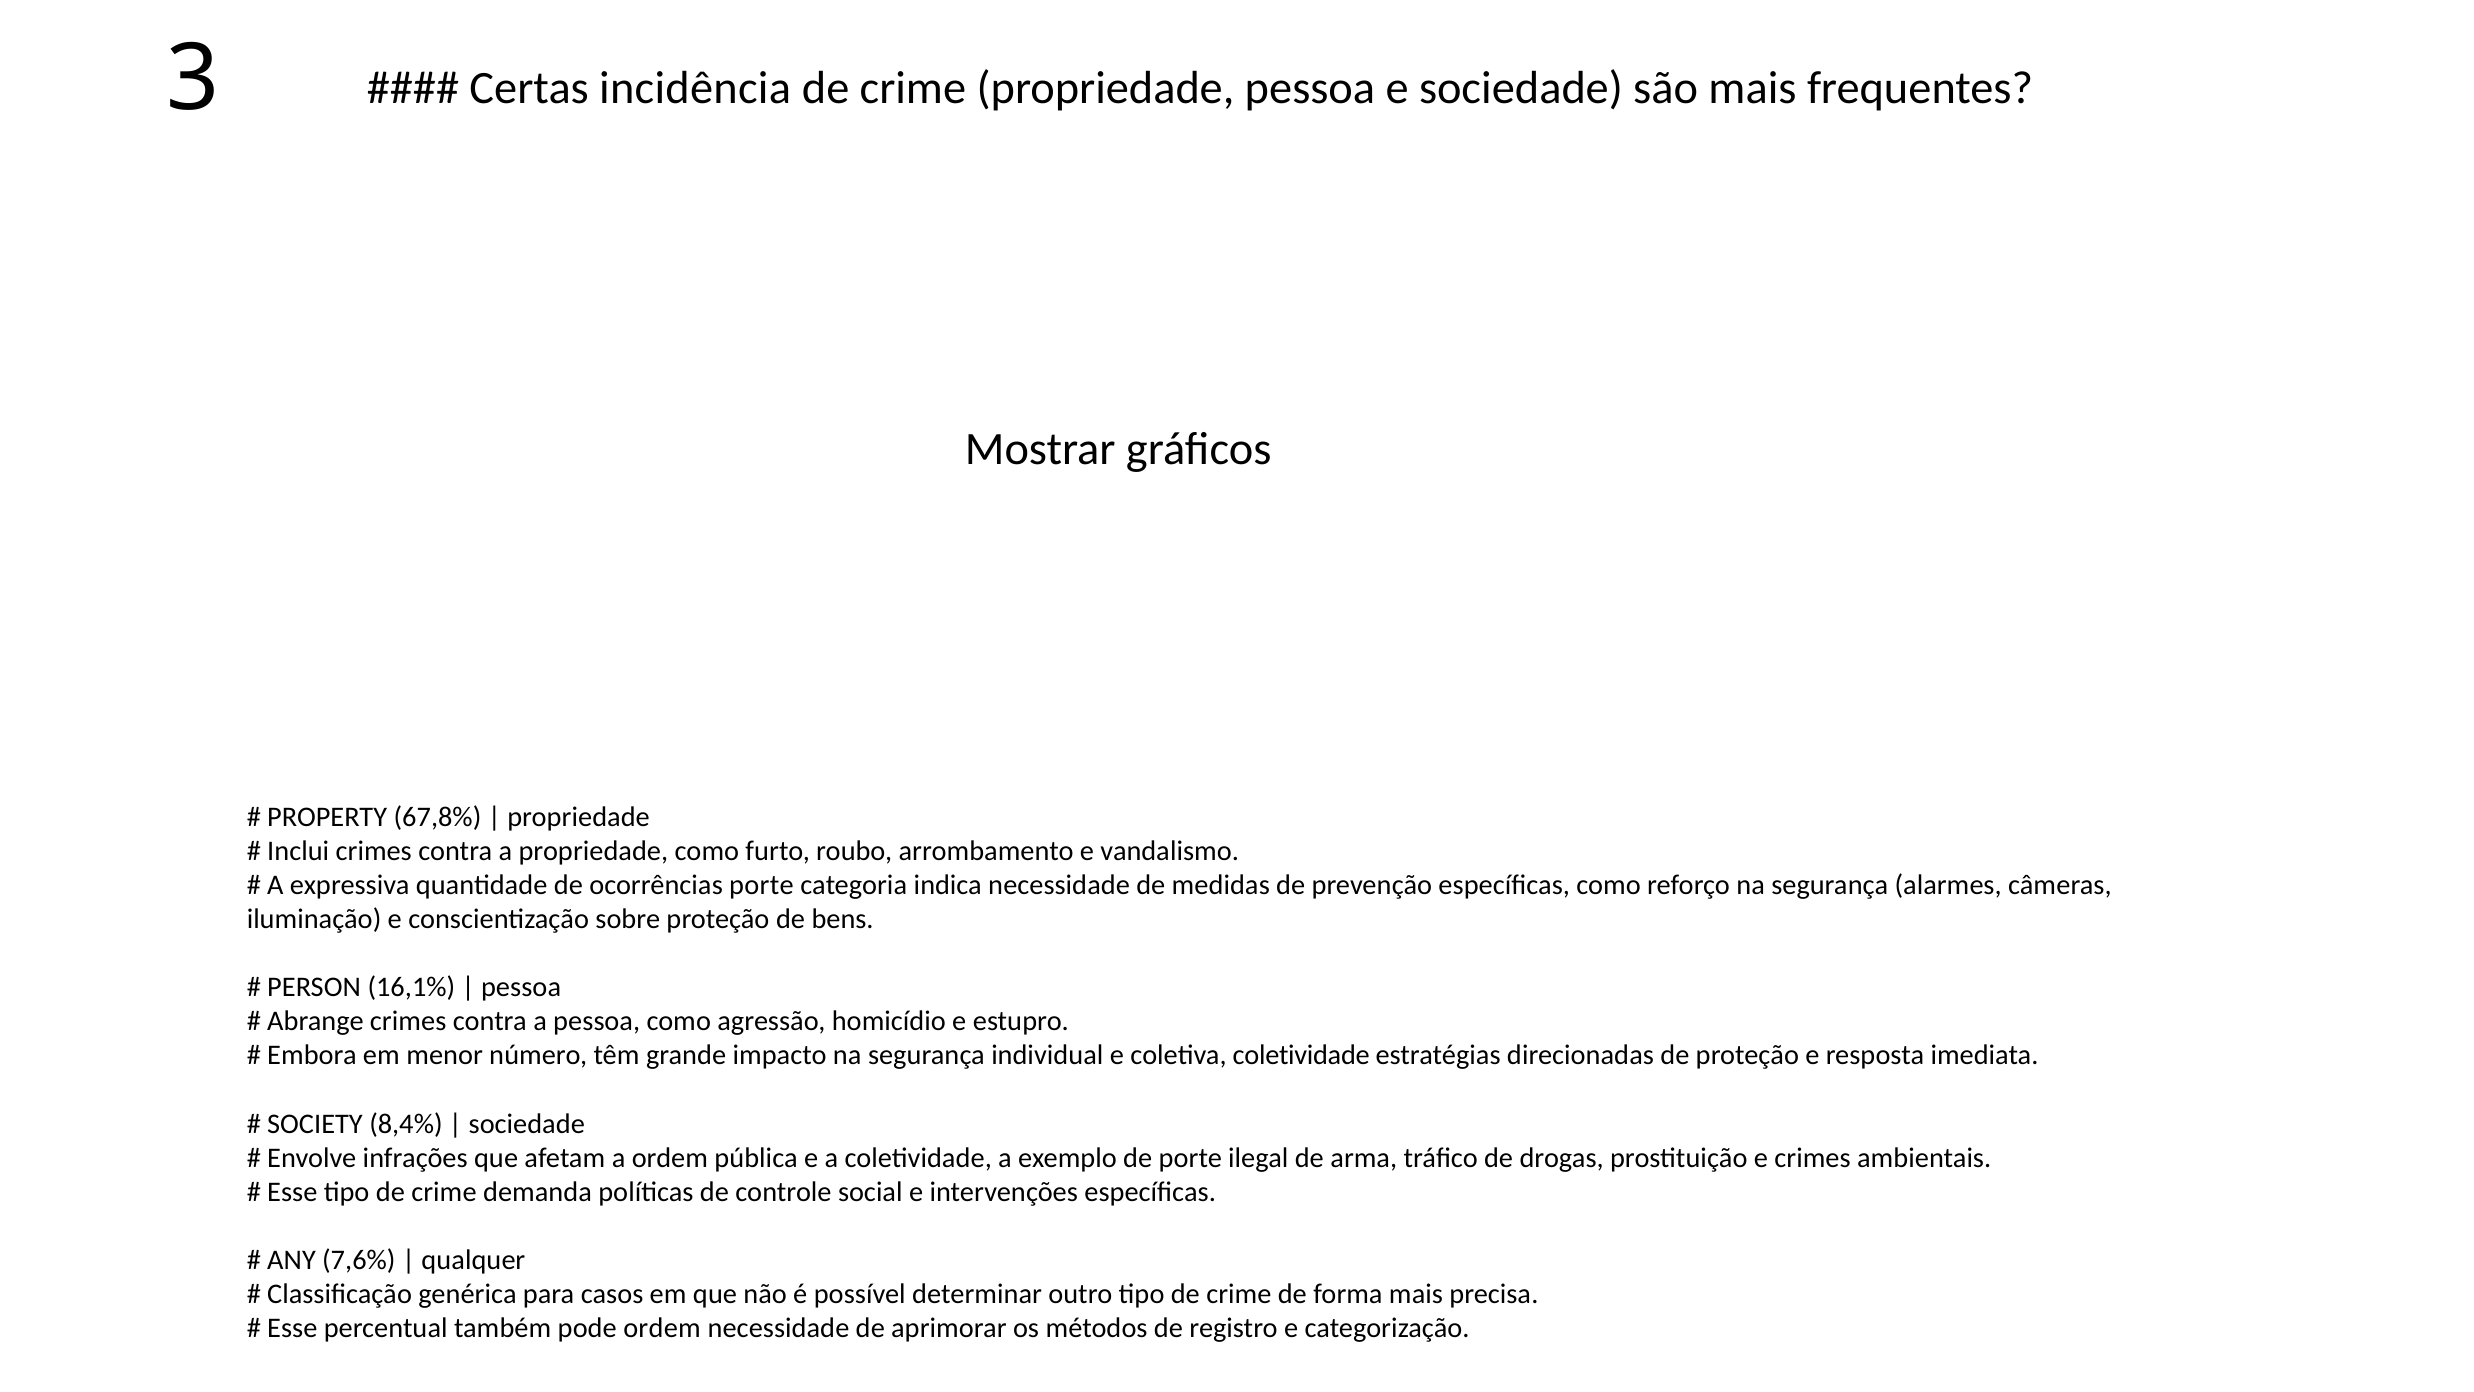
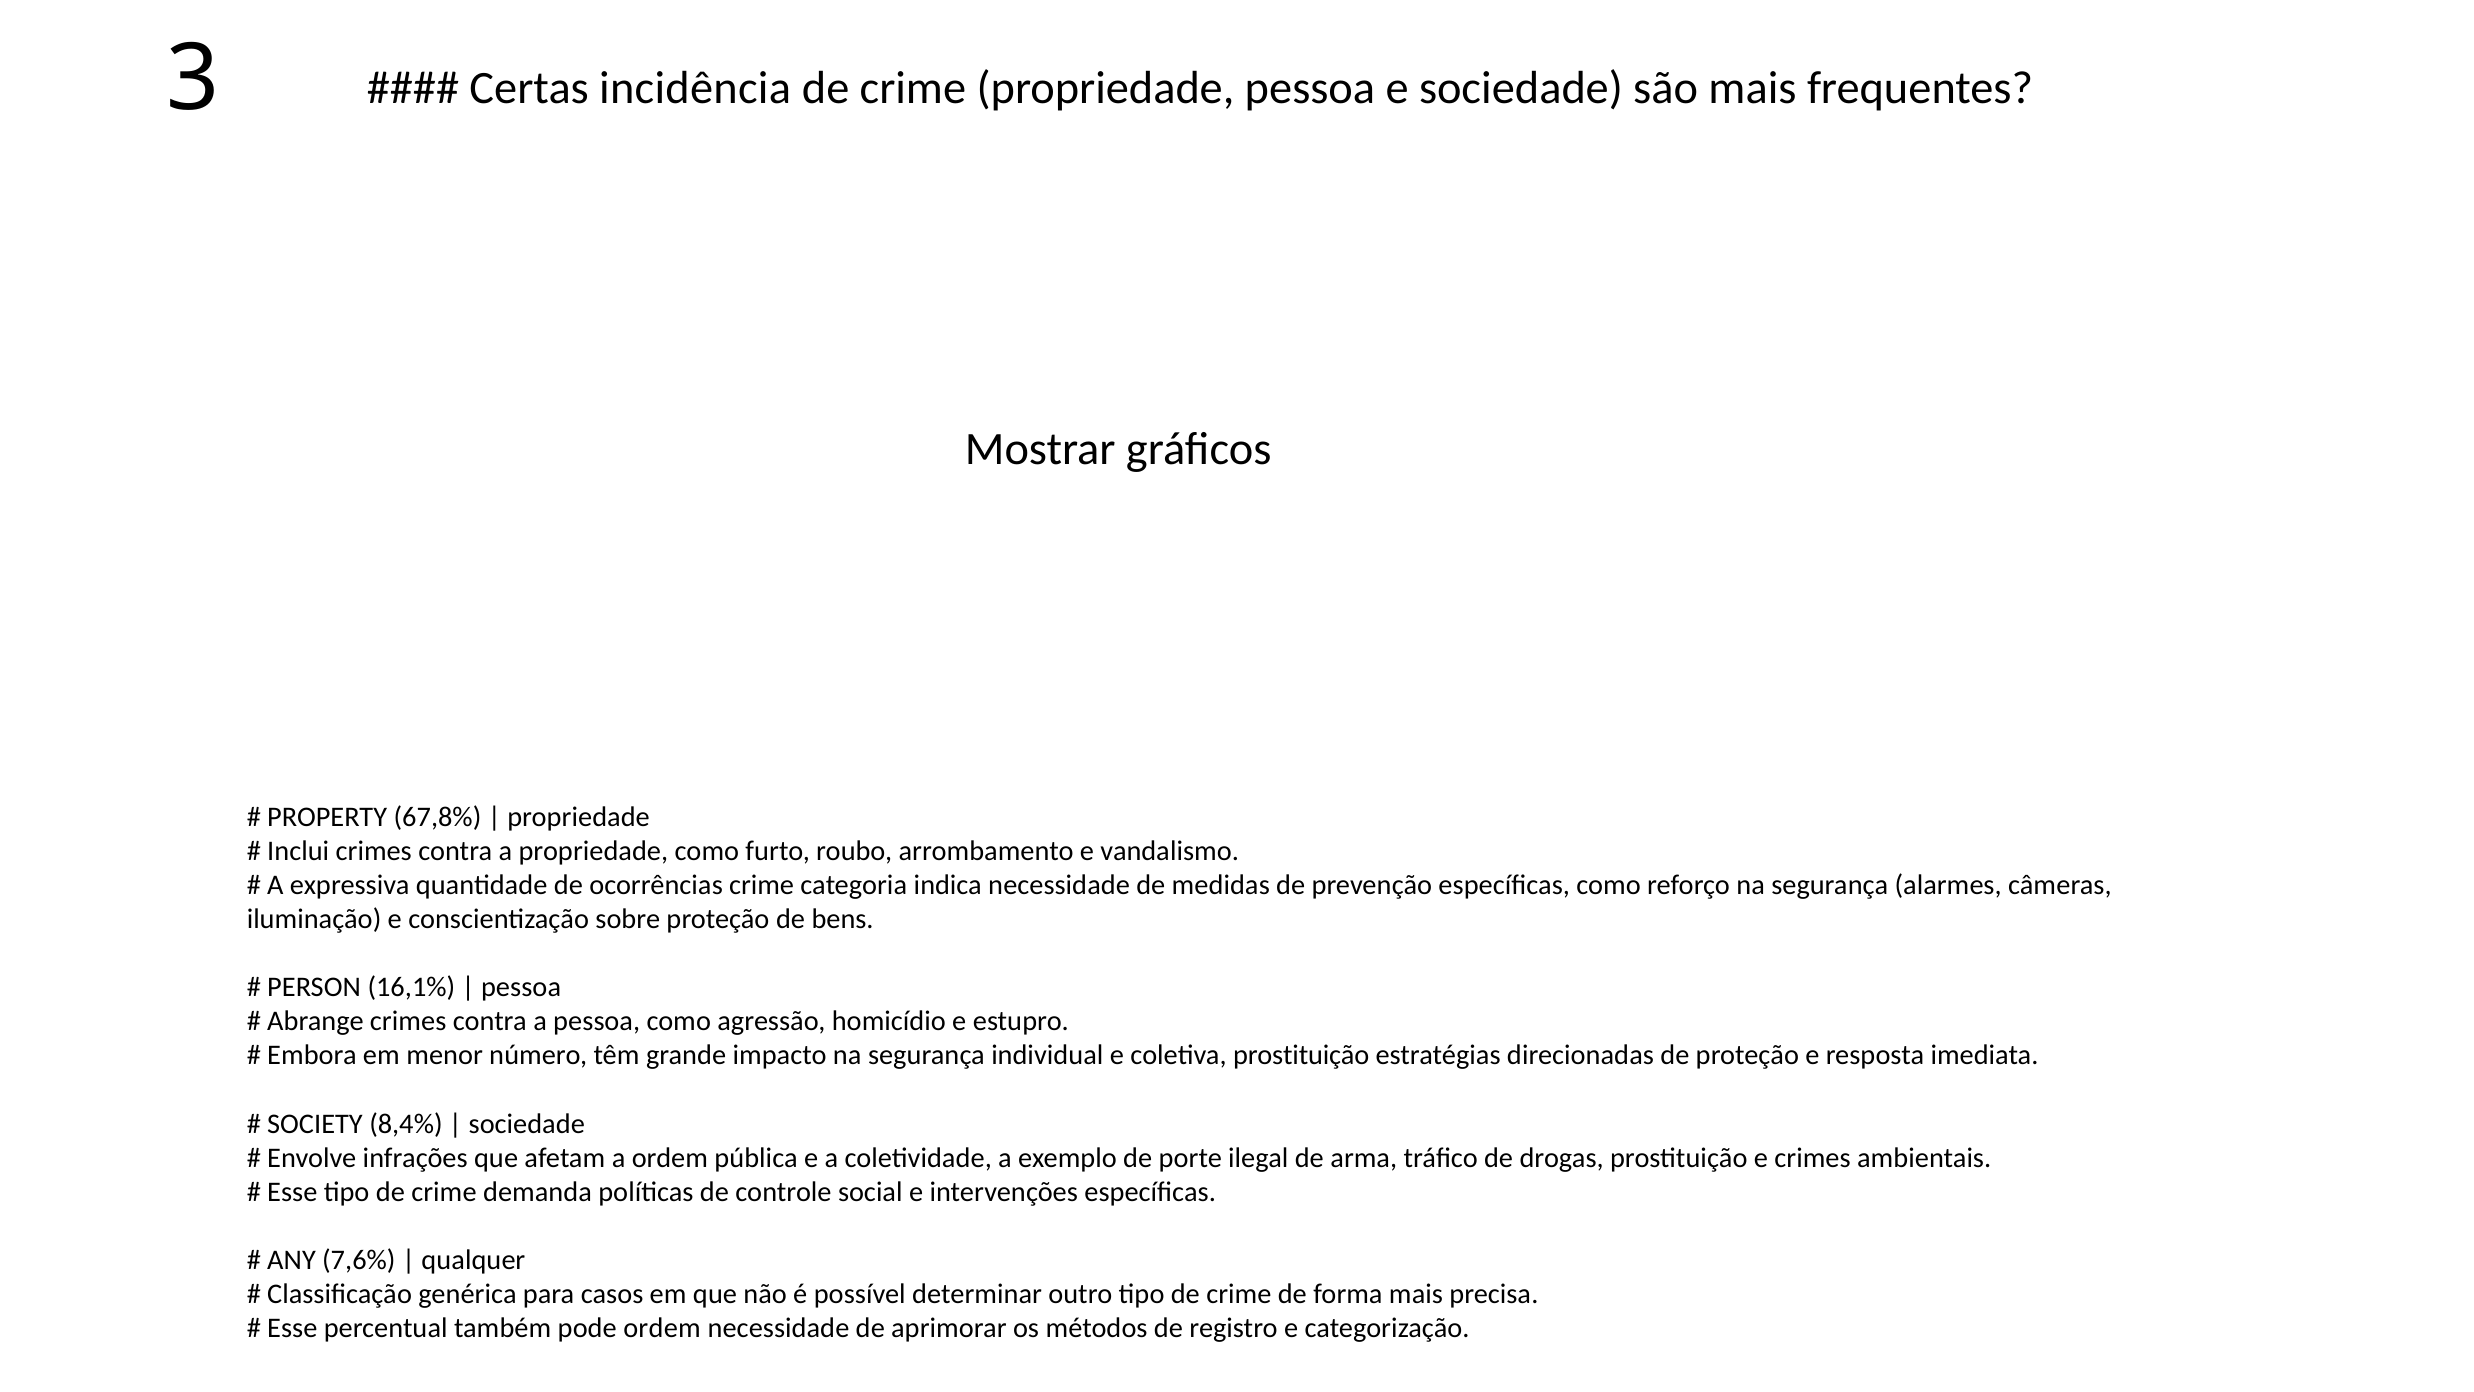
ocorrências porte: porte -> crime
coletiva coletividade: coletividade -> prostituição
